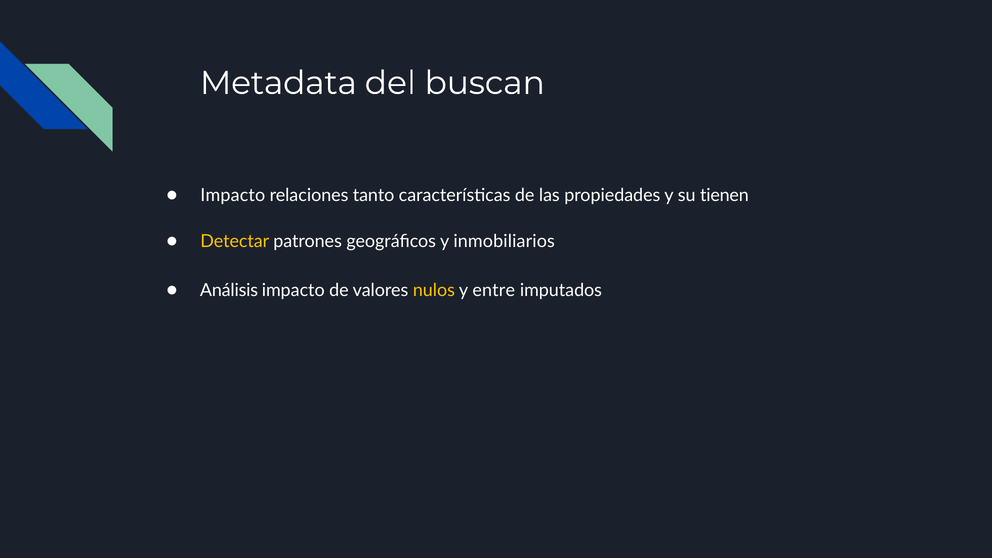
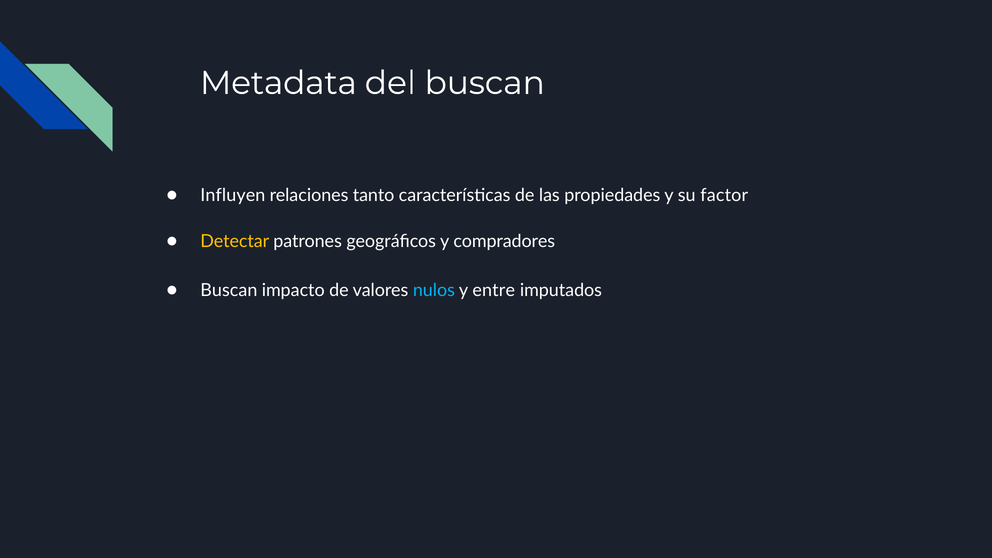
Impacto at (233, 195): Impacto -> Influyen
tienen: tienen -> factor
inmobiliarios: inmobiliarios -> compradores
Análisis at (229, 290): Análisis -> Buscan
nulos colour: yellow -> light blue
